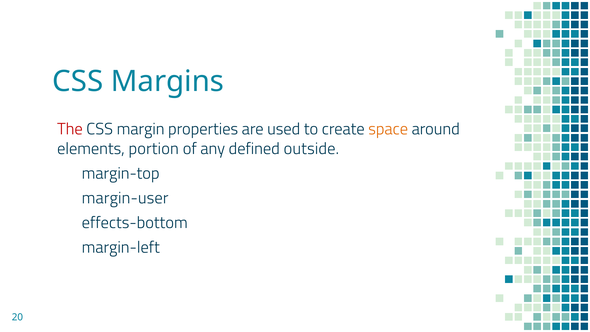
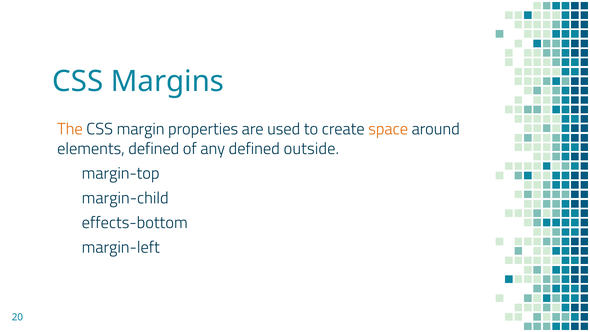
The colour: red -> orange
elements portion: portion -> defined
margin-user: margin-user -> margin-child
